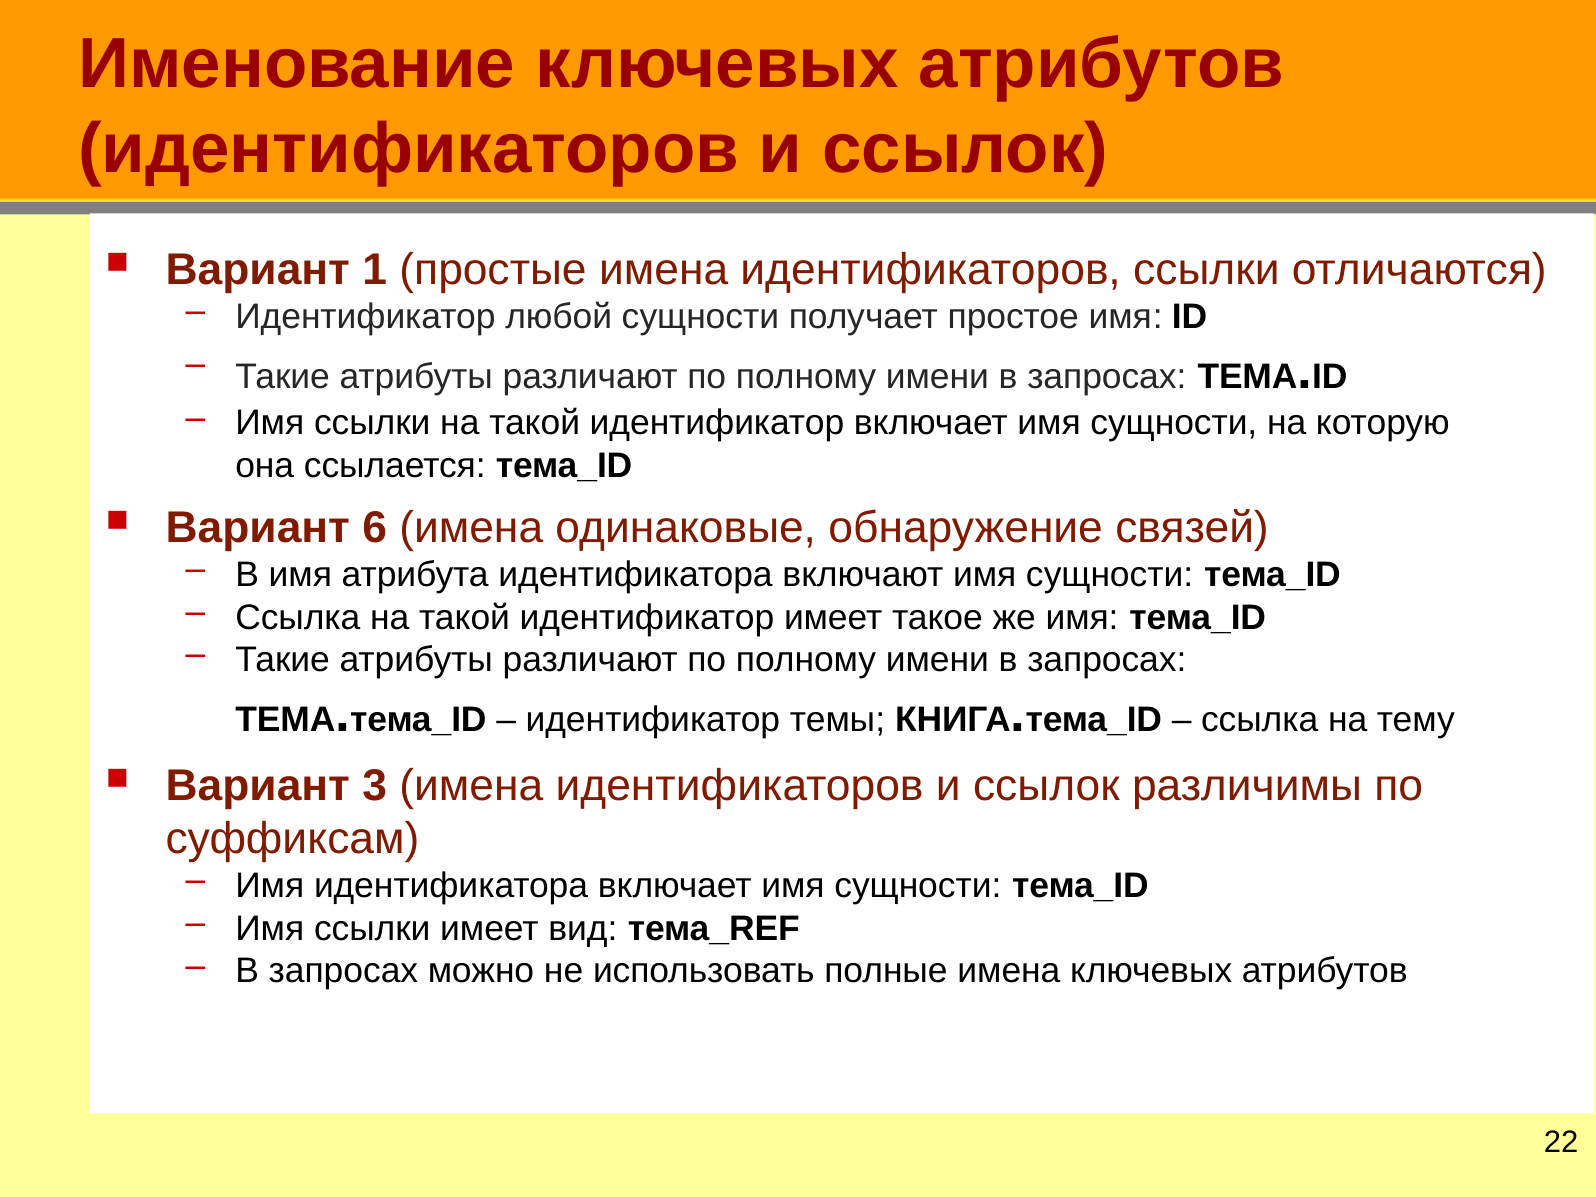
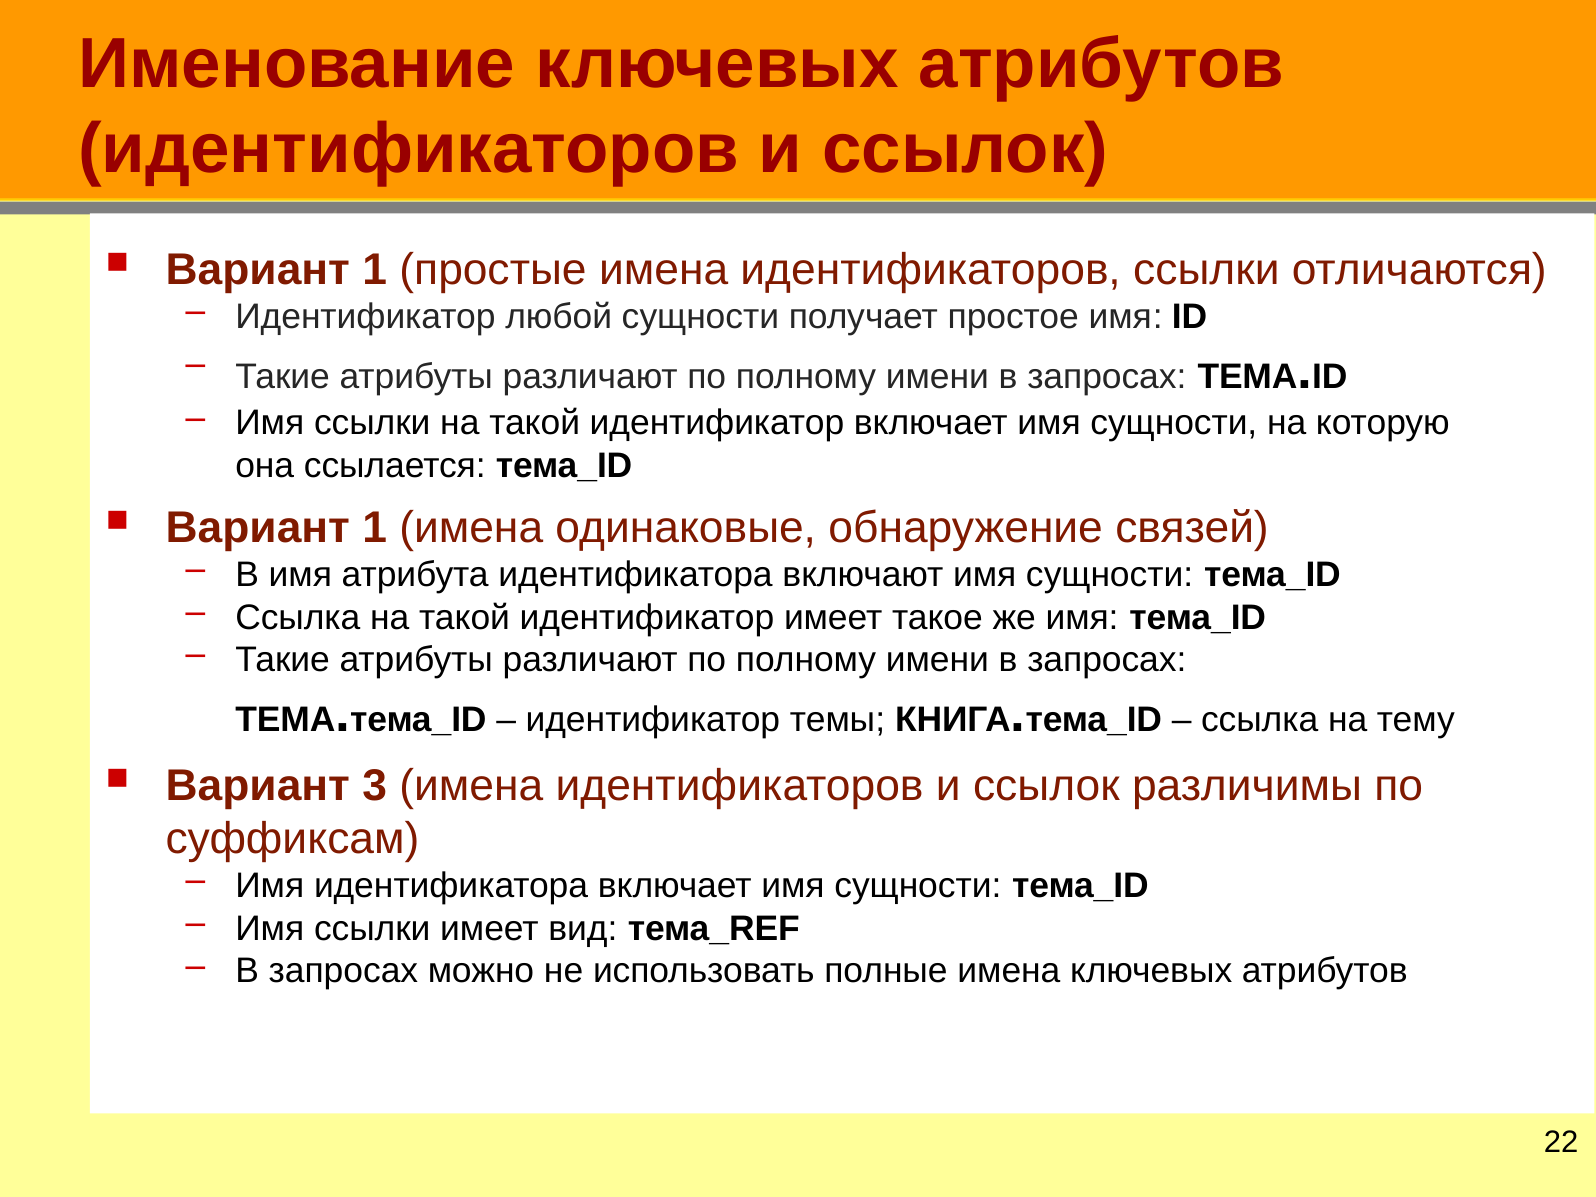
6 at (375, 528): 6 -> 1
